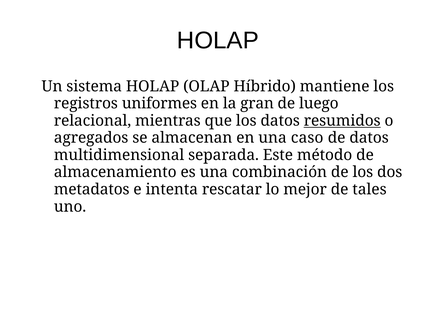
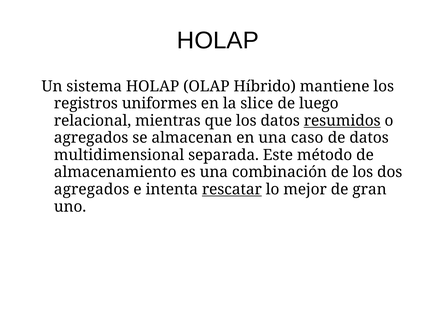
gran: gran -> slice
metadatos at (92, 189): metadatos -> agregados
rescatar underline: none -> present
tales: tales -> gran
